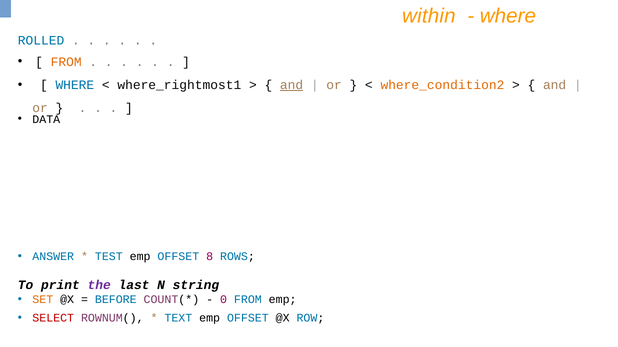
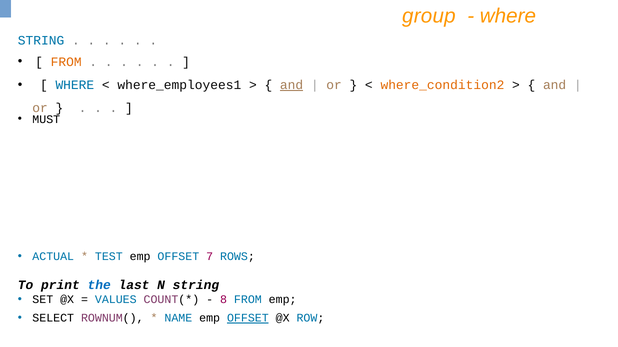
within: within -> group
ROLLED at (41, 40): ROLLED -> STRING
where_rightmost1: where_rightmost1 -> where_employees1
DATA: DATA -> MUST
ANSWER: ANSWER -> ACTUAL
8: 8 -> 7
the colour: purple -> blue
SET colour: orange -> black
BEFORE: BEFORE -> VALUES
0: 0 -> 8
SELECT colour: red -> black
TEXT: TEXT -> NAME
OFFSET at (248, 319) underline: none -> present
